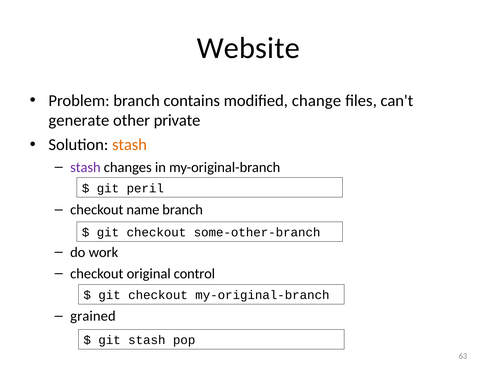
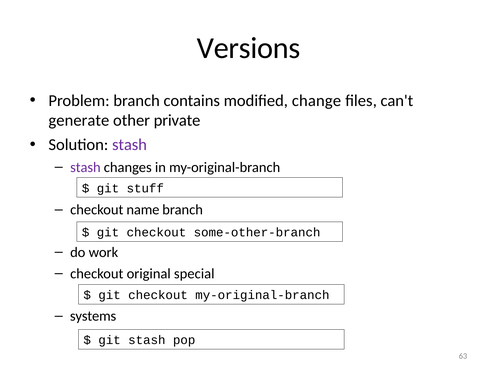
Website: Website -> Versions
stash at (129, 145) colour: orange -> purple
peril: peril -> stuff
control: control -> special
grained: grained -> systems
